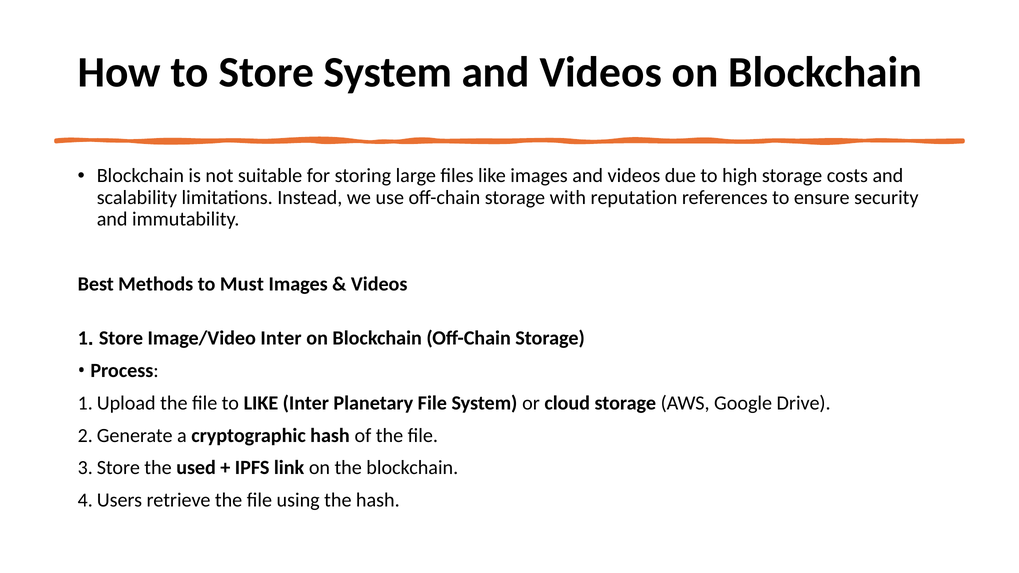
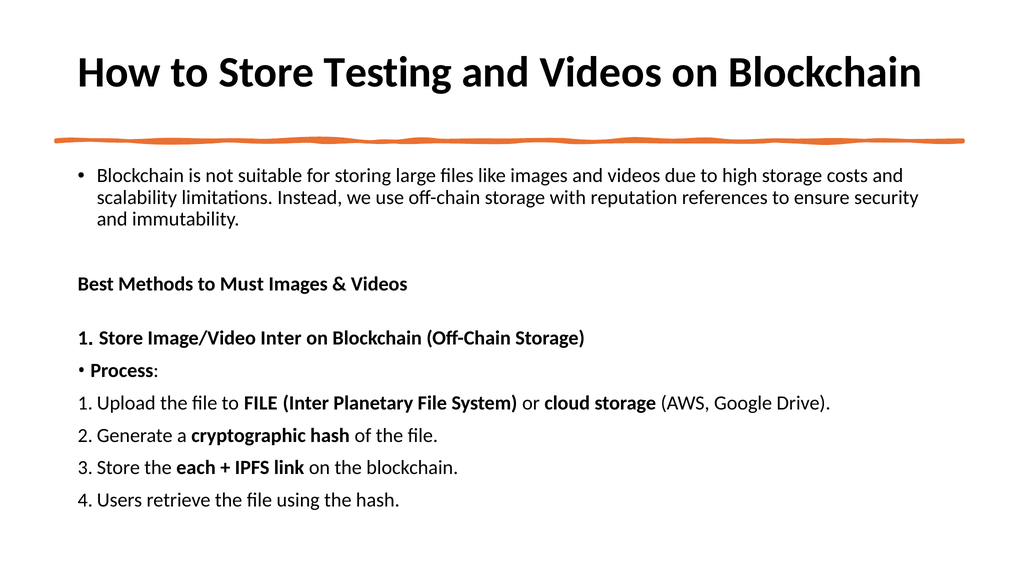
Store System: System -> Testing
to LIKE: LIKE -> FILE
used: used -> each
